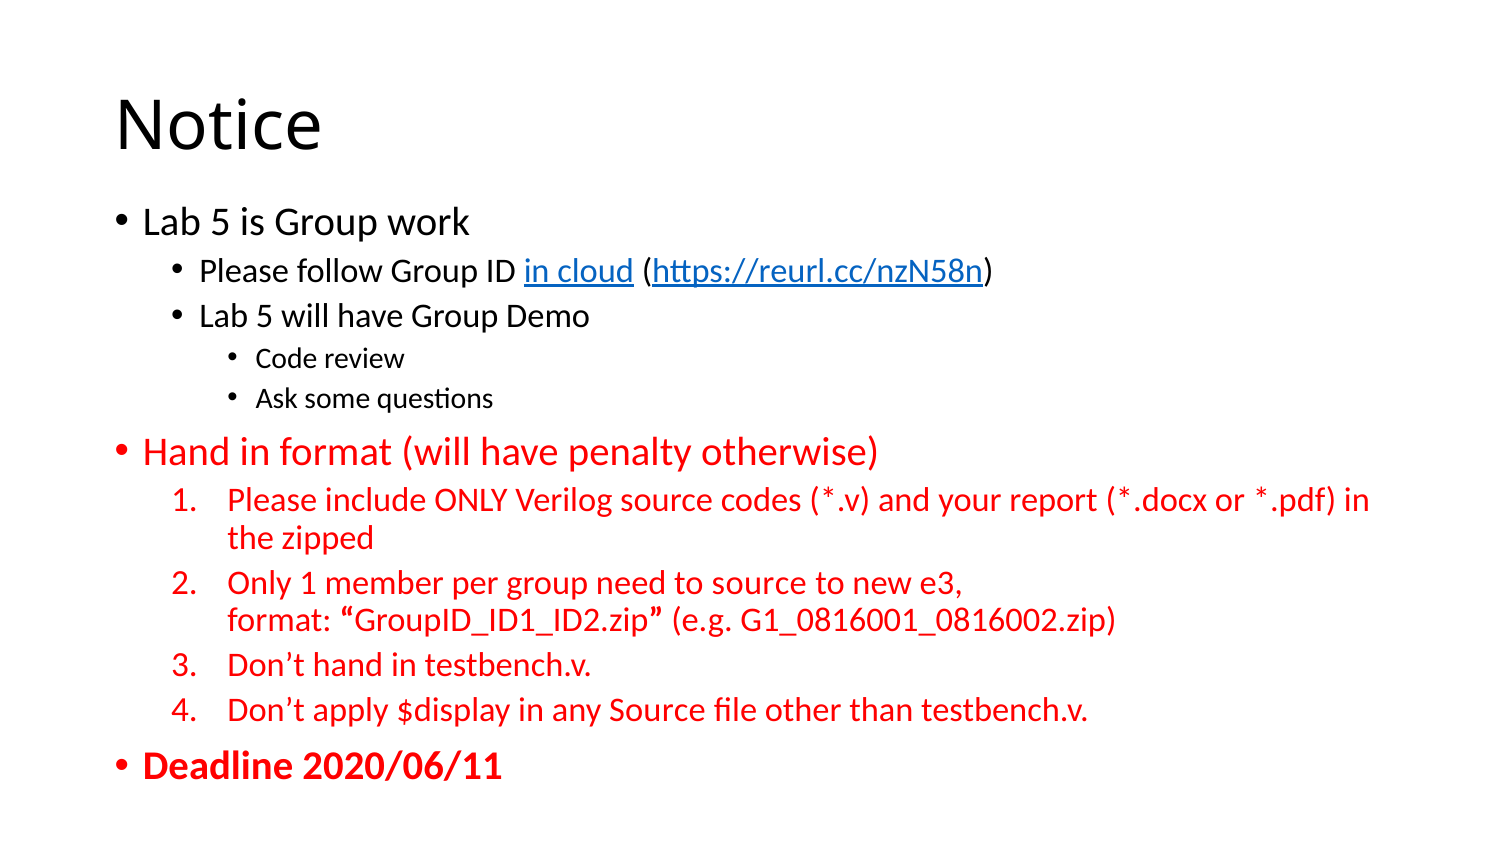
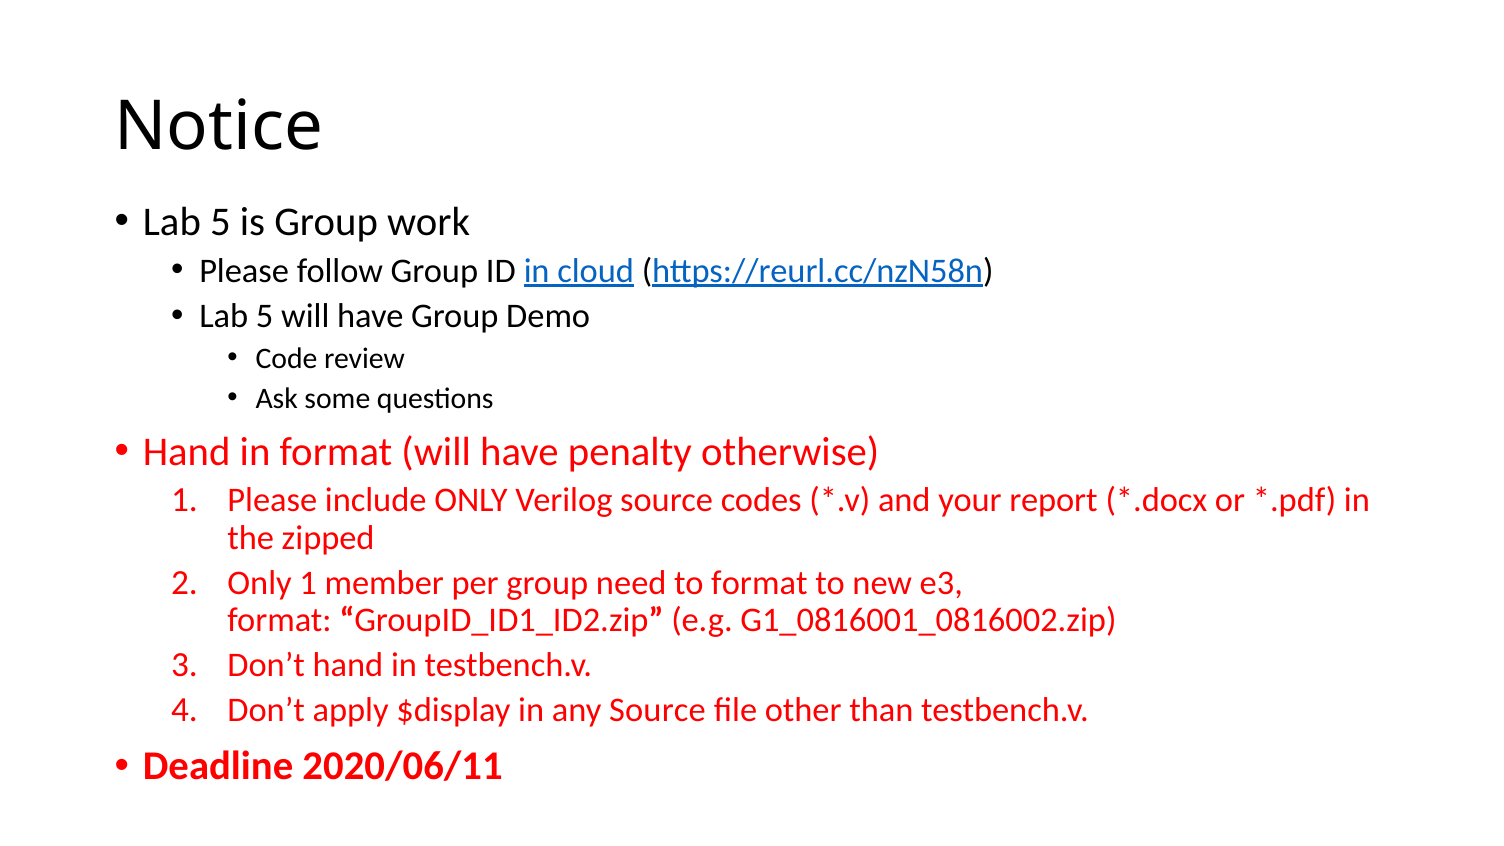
to source: source -> format
